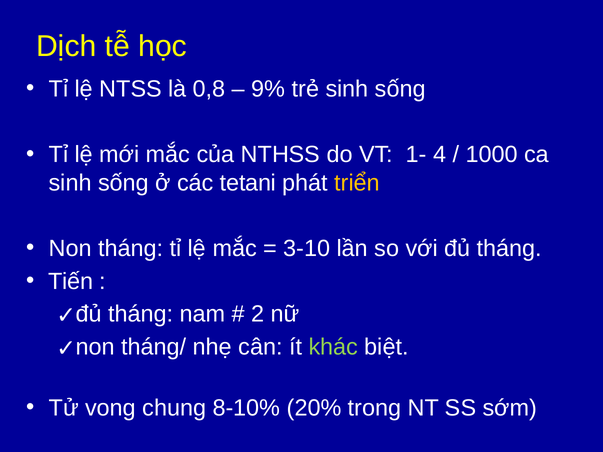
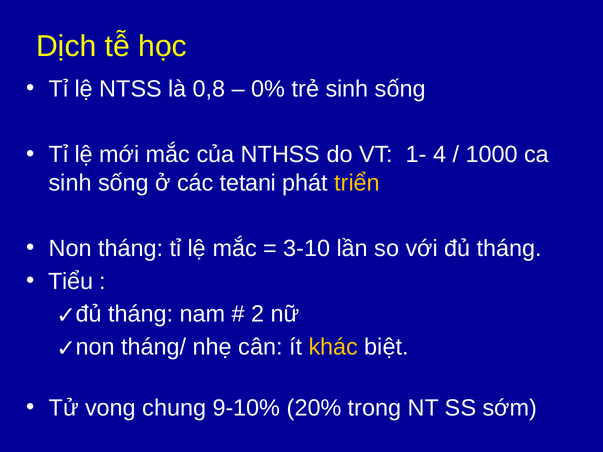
9%: 9% -> 0%
Tiến: Tiến -> Tiểu
khác colour: light green -> yellow
8-10%: 8-10% -> 9-10%
